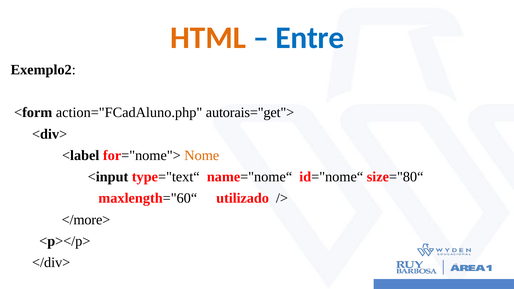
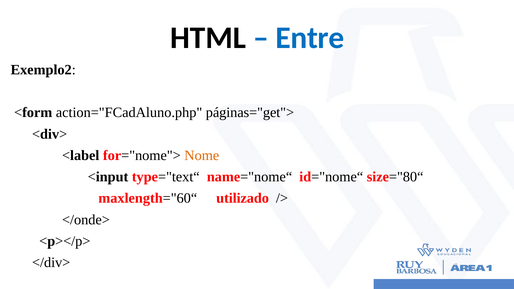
HTML colour: orange -> black
autorais="get">: autorais="get"> -> páginas="get">
</more>: </more> -> </onde>
